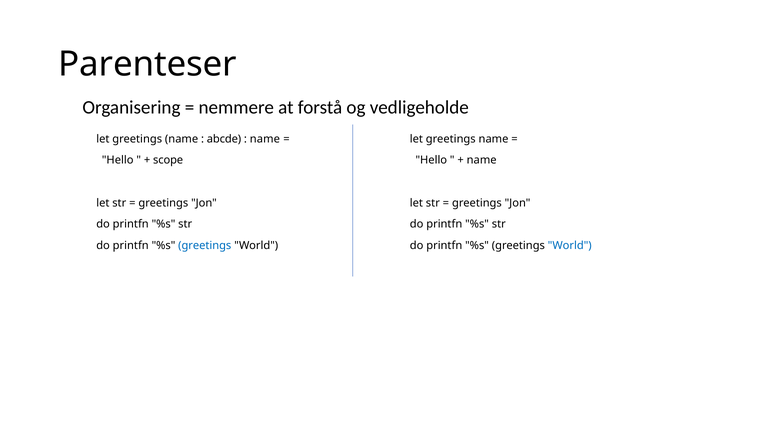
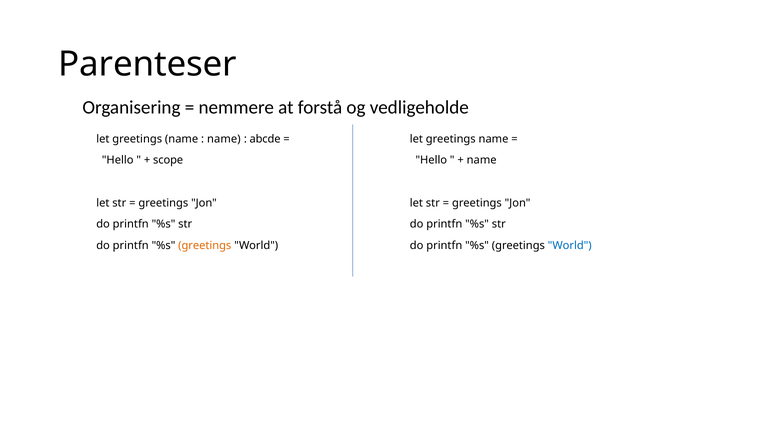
abcde at (224, 139): abcde -> name
name at (265, 139): name -> abcde
greetings at (205, 246) colour: blue -> orange
